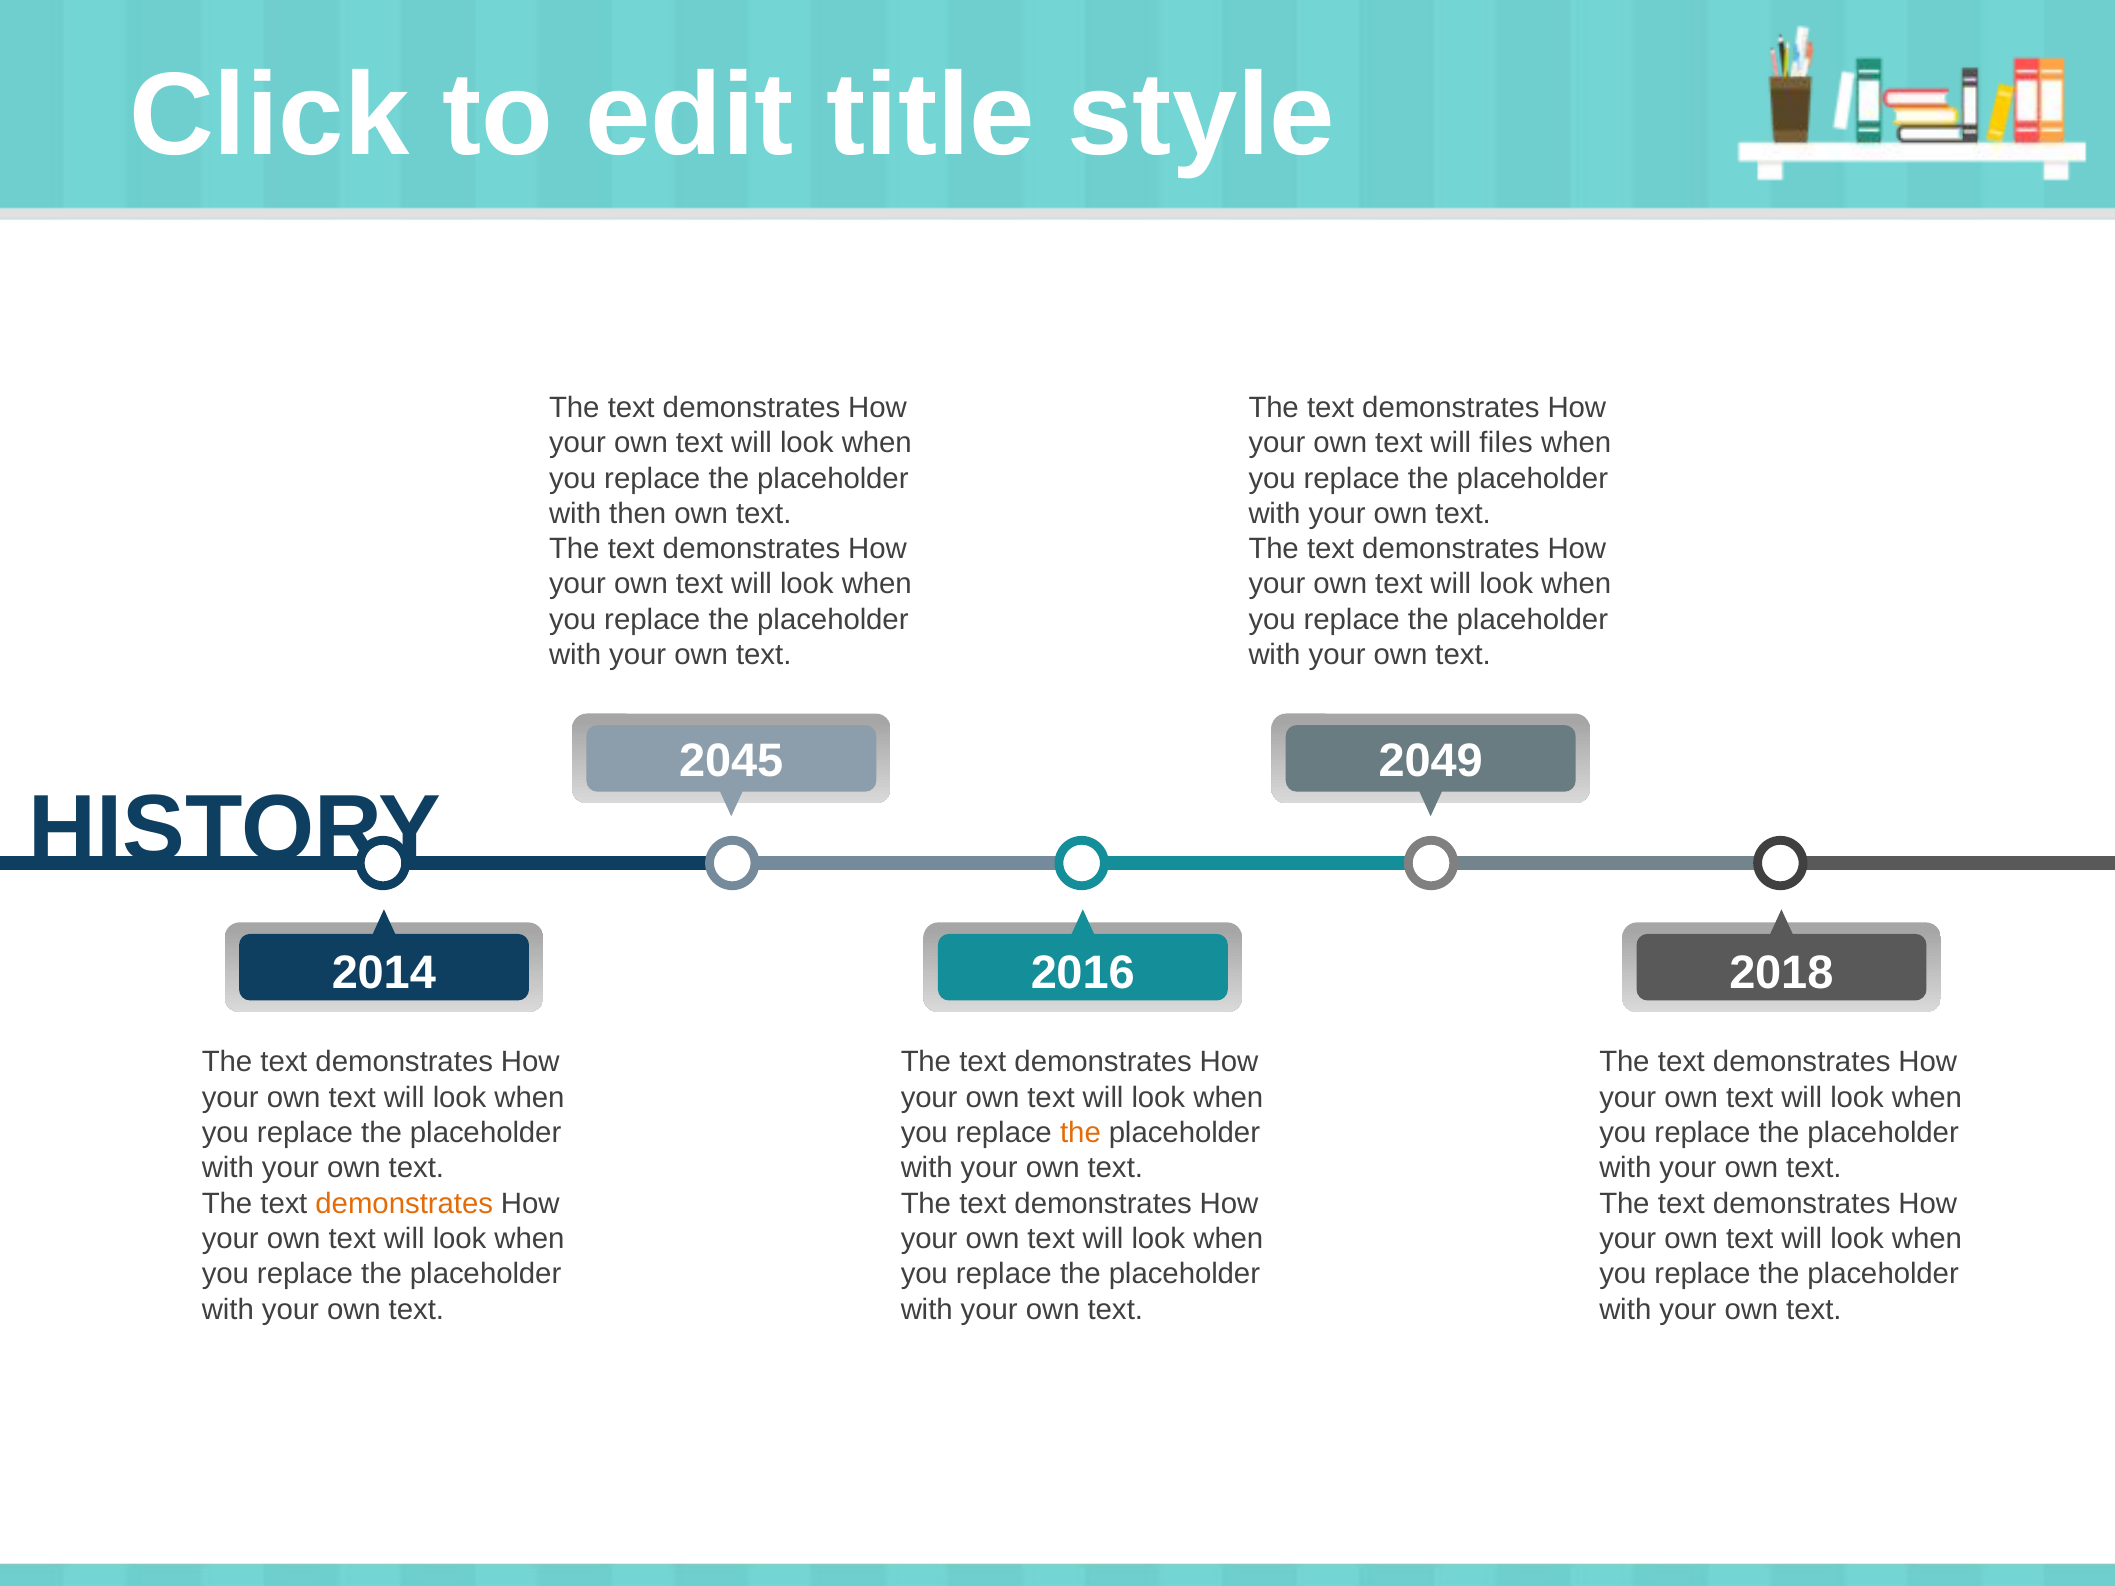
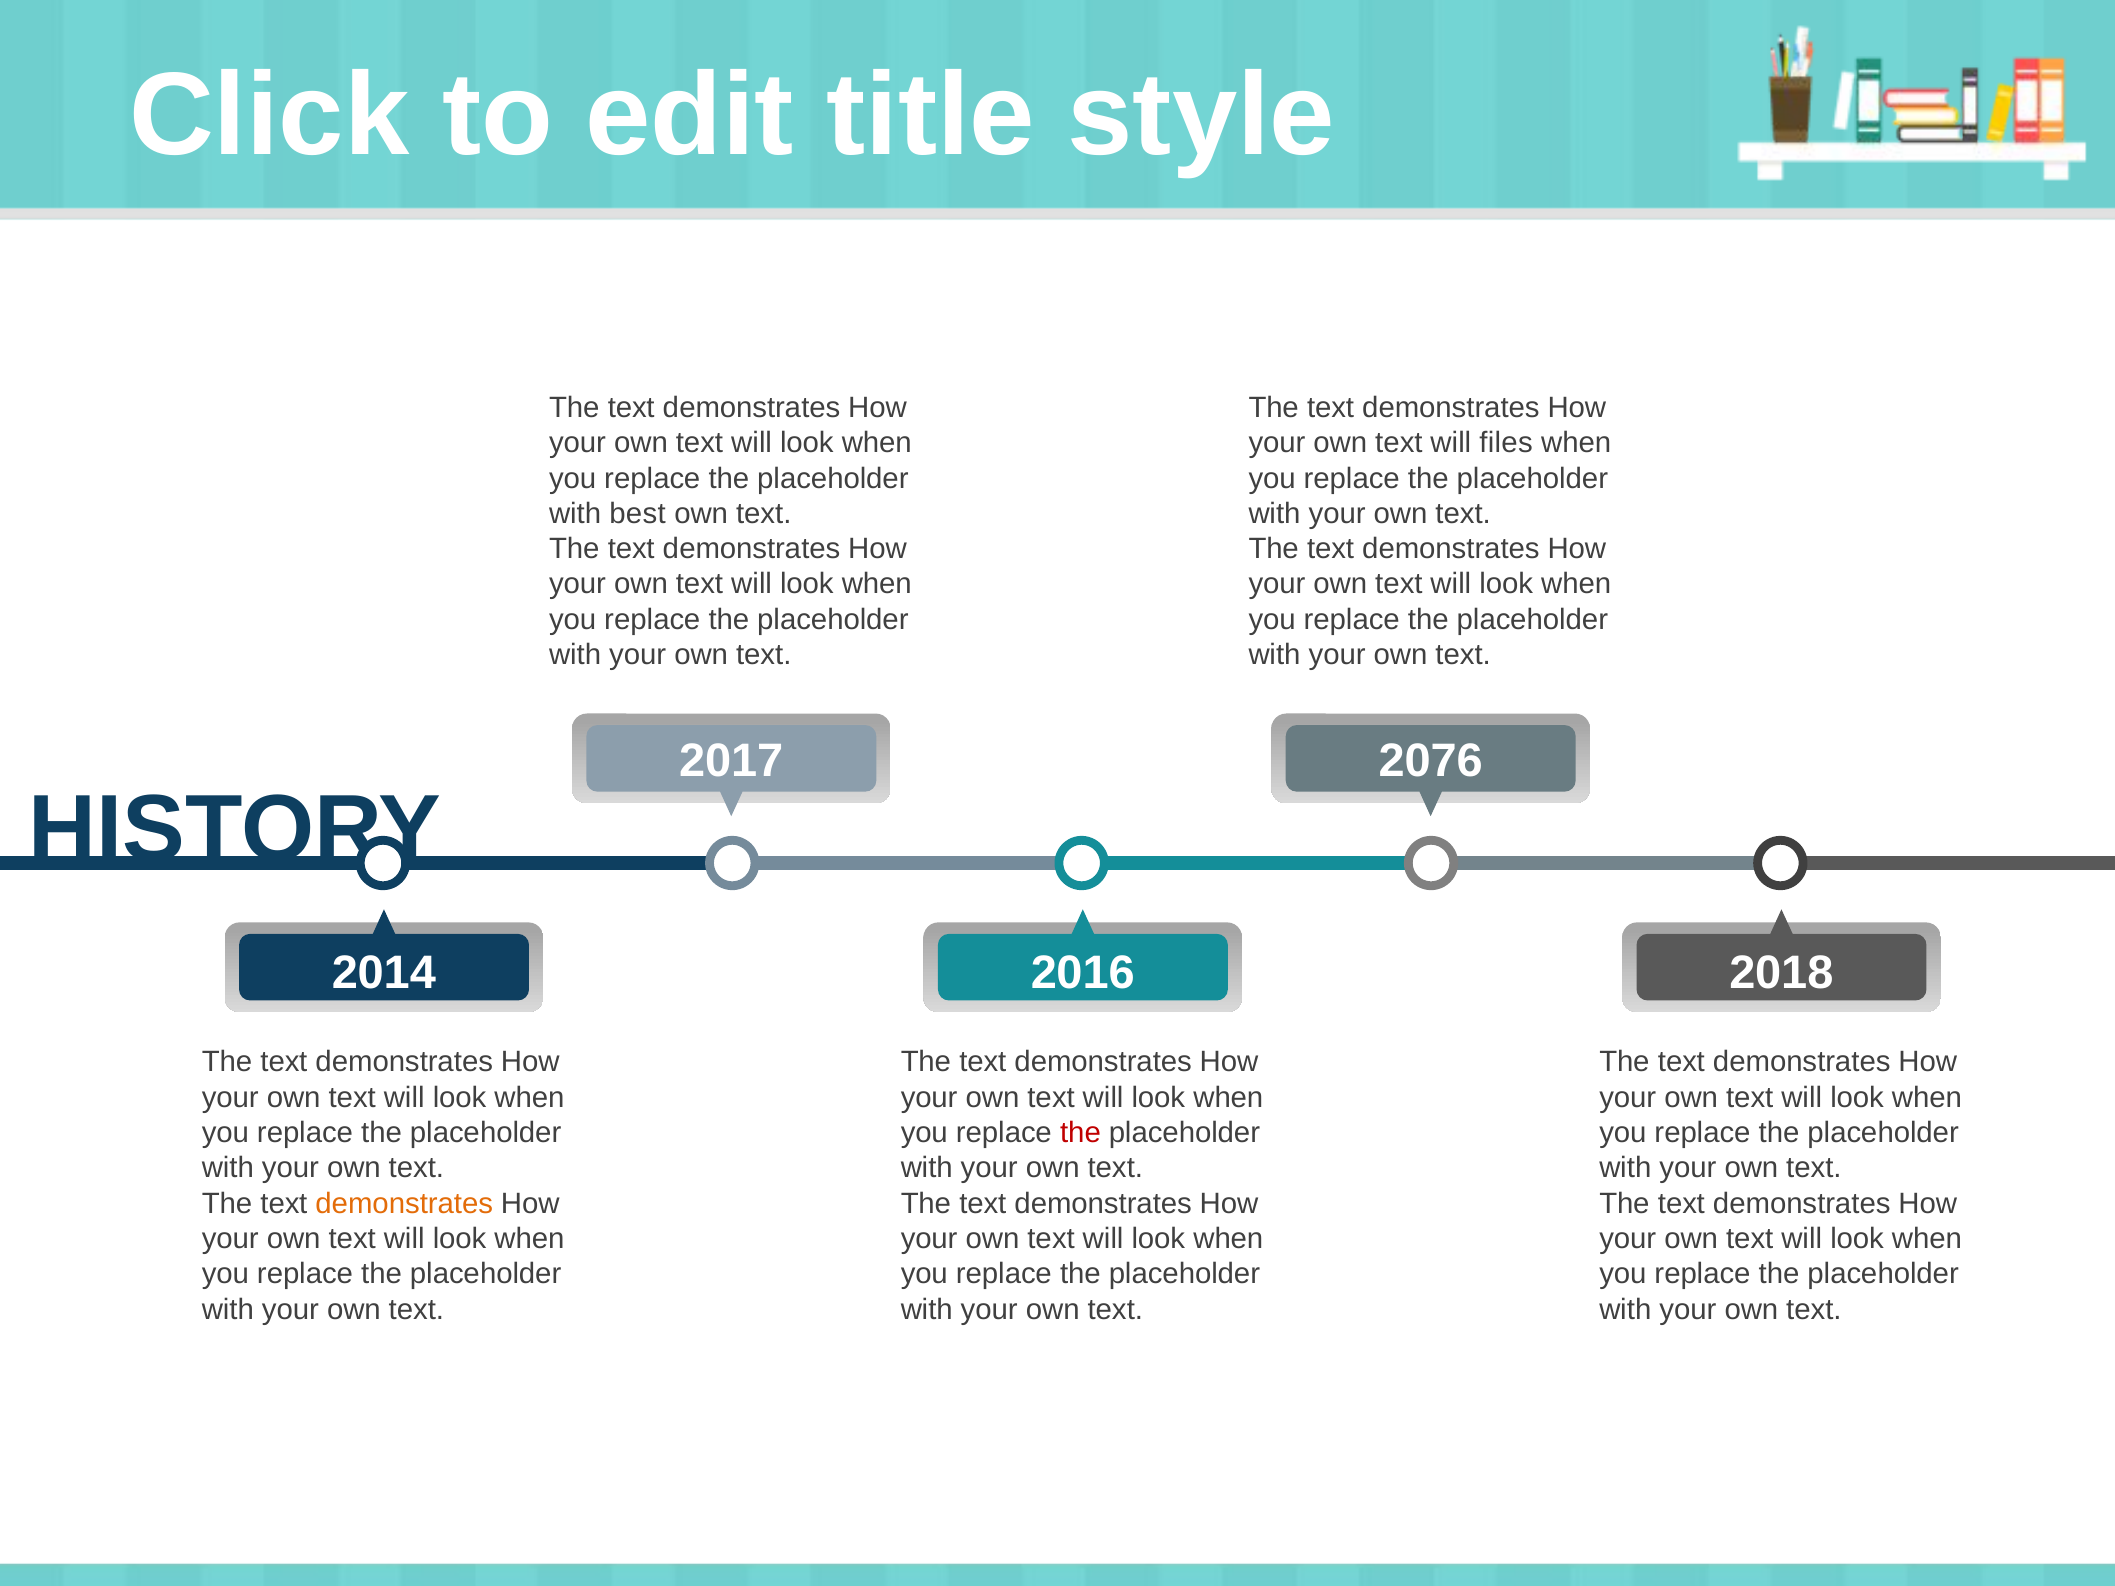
then: then -> best
2045: 2045 -> 2017
2049: 2049 -> 2076
the at (1080, 1133) colour: orange -> red
